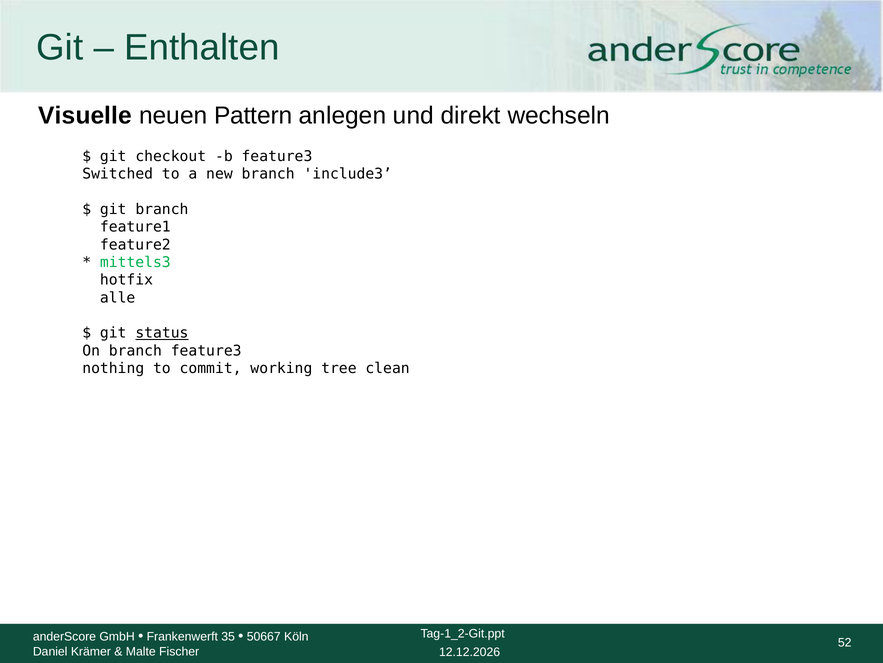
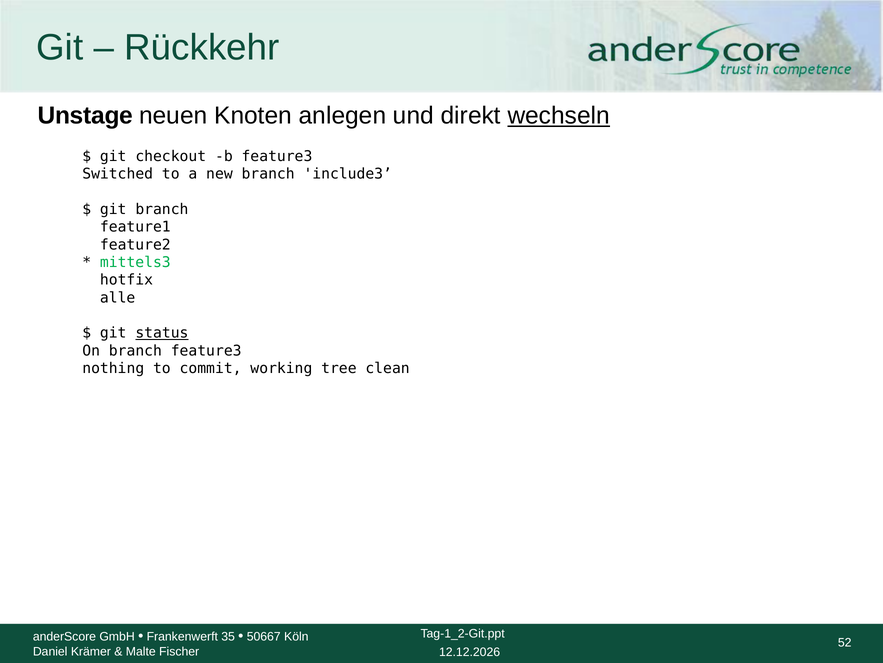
Enthalten: Enthalten -> Rückkehr
Visuelle: Visuelle -> Unstage
Pattern: Pattern -> Knoten
wechseln underline: none -> present
